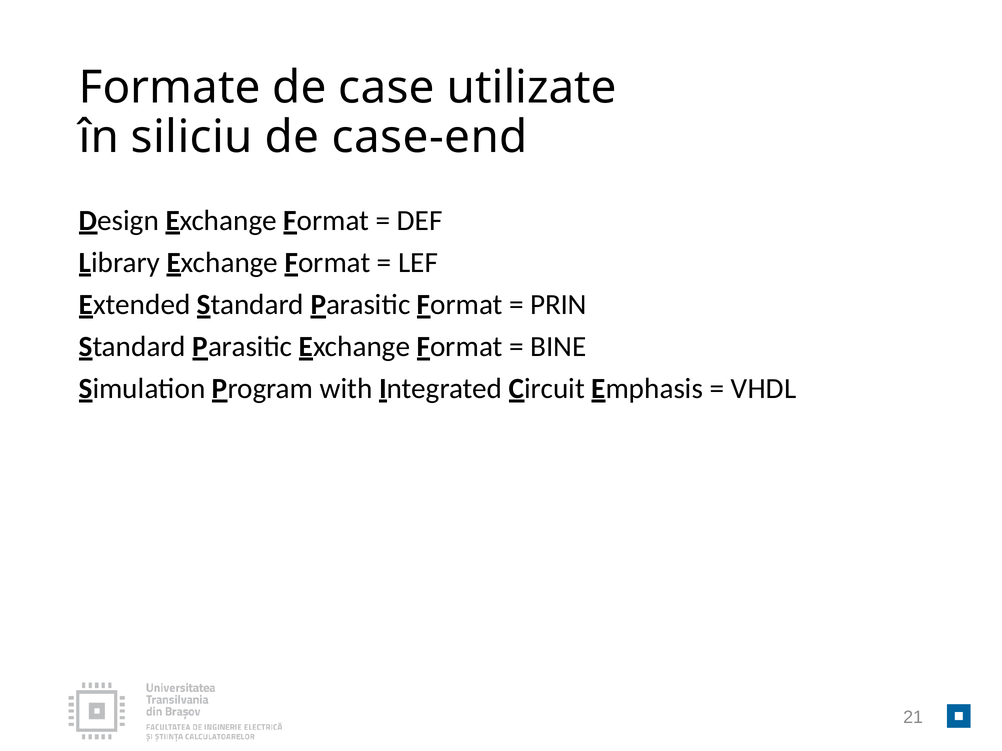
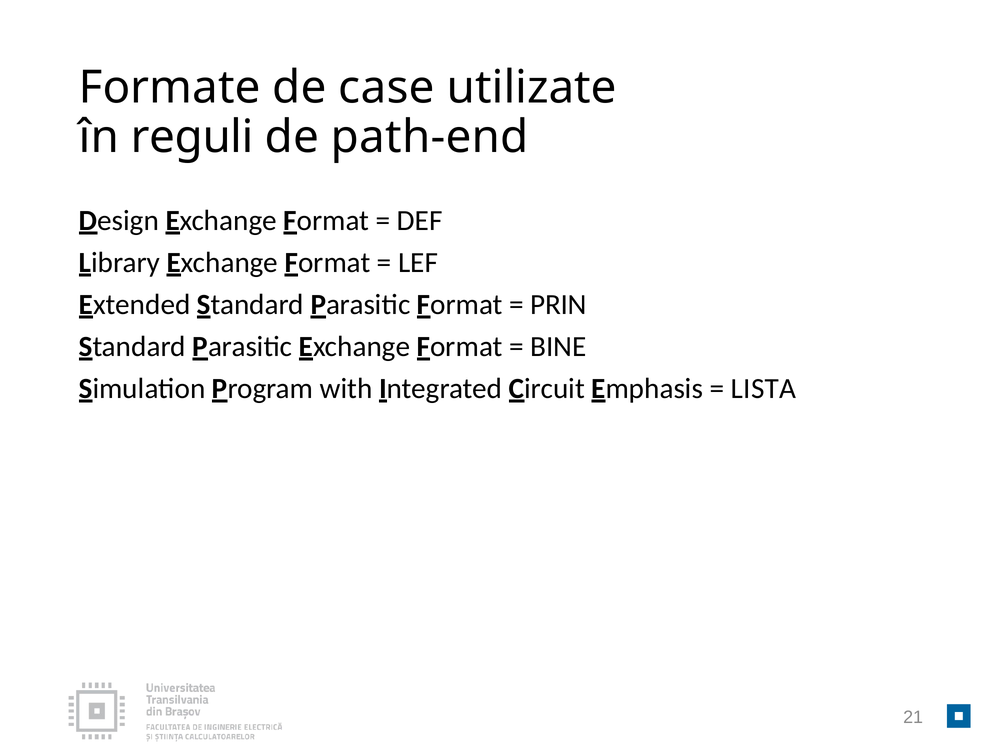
siliciu: siliciu -> reguli
case-end: case-end -> path-end
VHDL: VHDL -> LISTA
